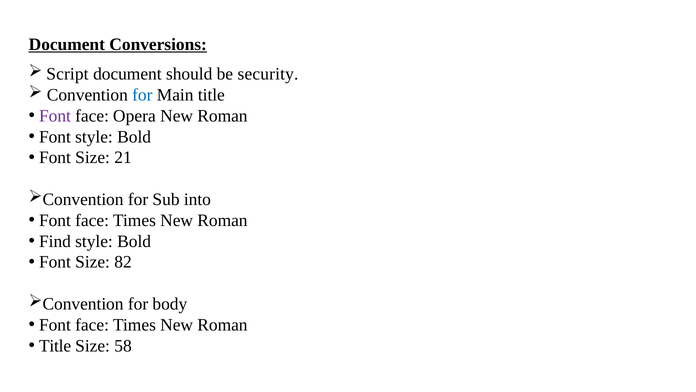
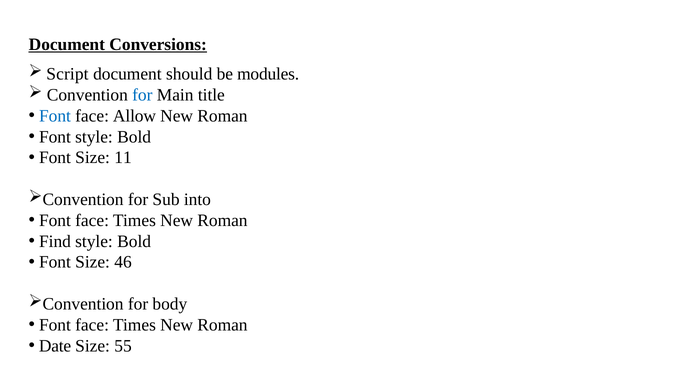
security: security -> modules
Font at (55, 116) colour: purple -> blue
Opera: Opera -> Allow
21: 21 -> 11
82: 82 -> 46
Title at (55, 345): Title -> Date
58: 58 -> 55
